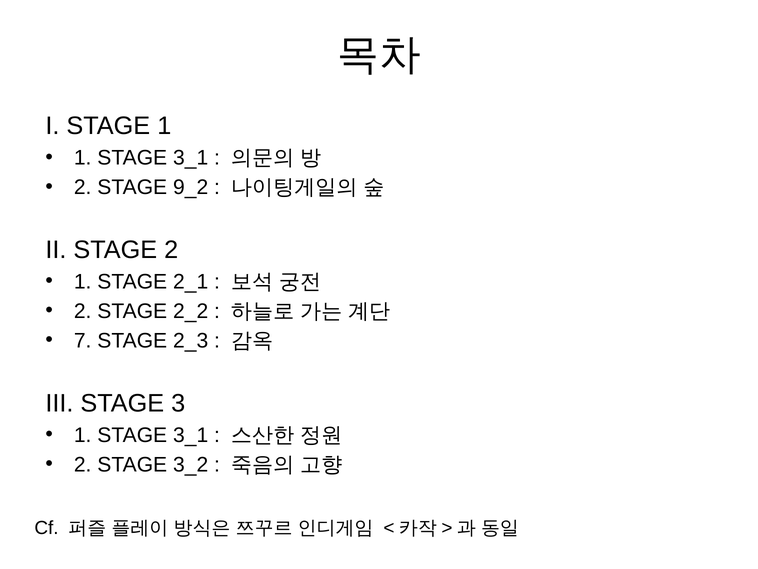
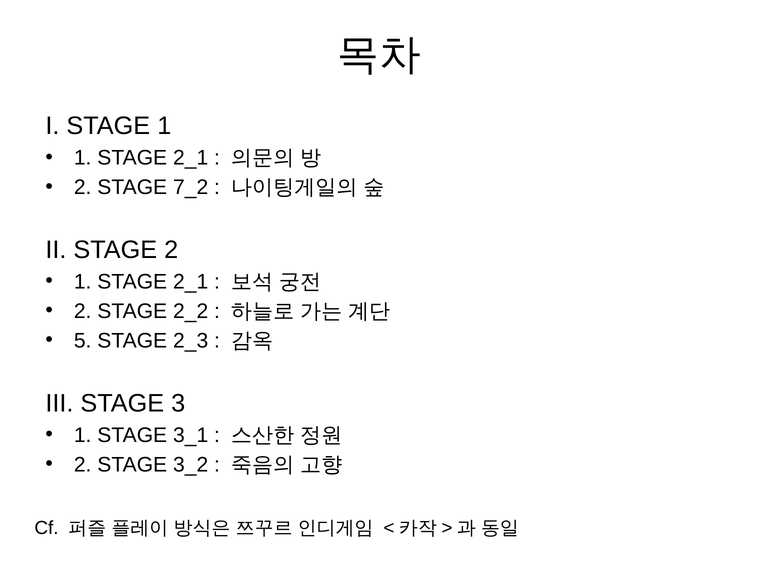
3_1 at (191, 158): 3_1 -> 2_1
9_2: 9_2 -> 7_2
7: 7 -> 5
